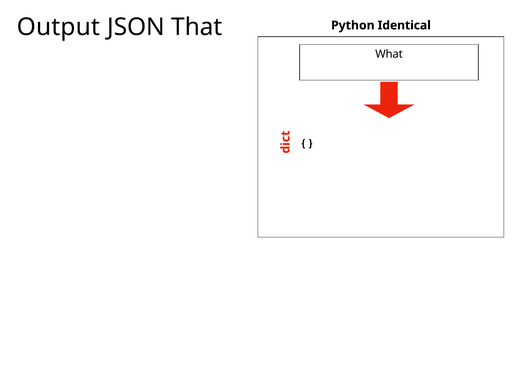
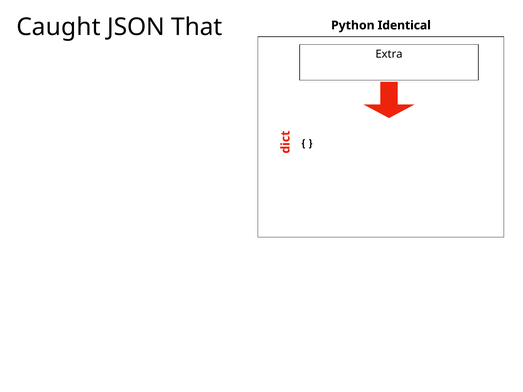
Output: Output -> Caught
What: What -> Extra
